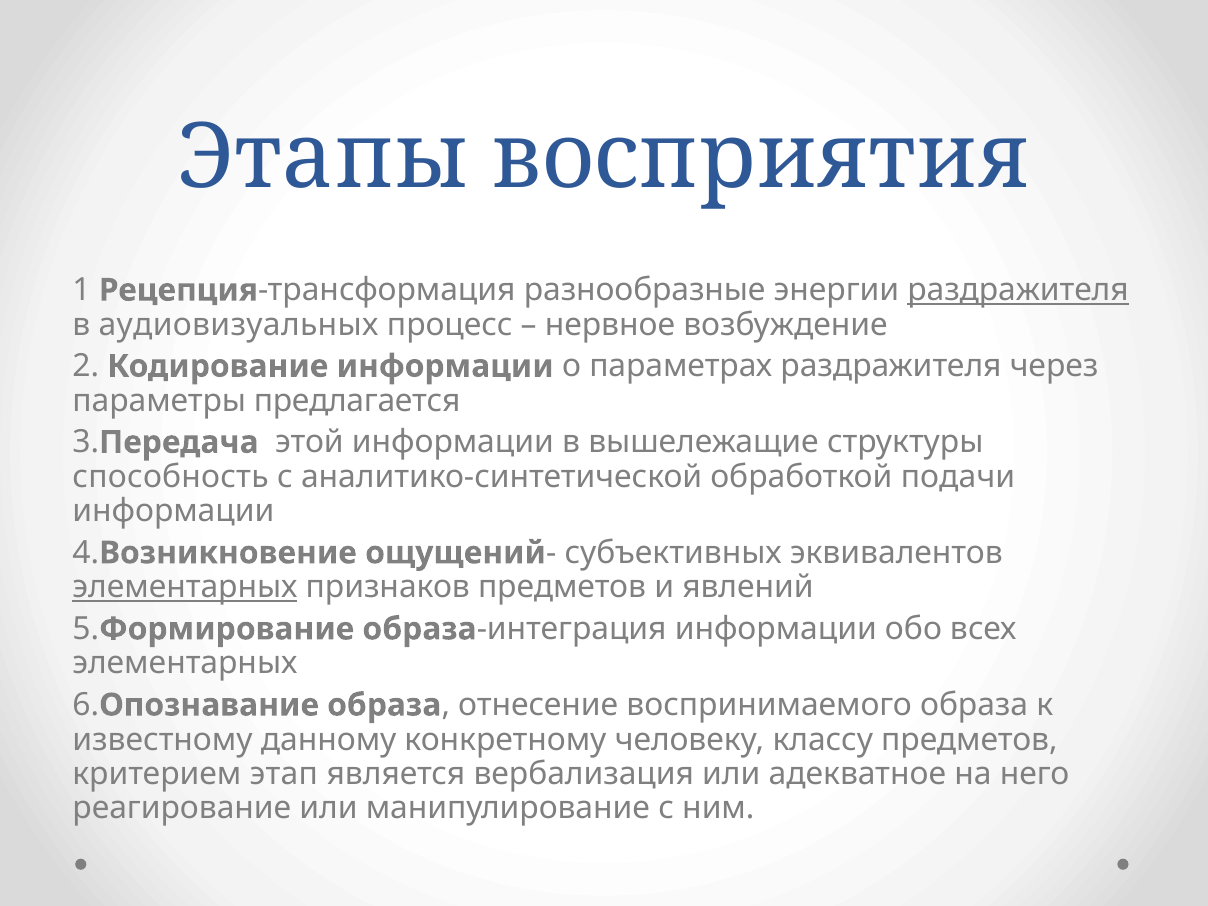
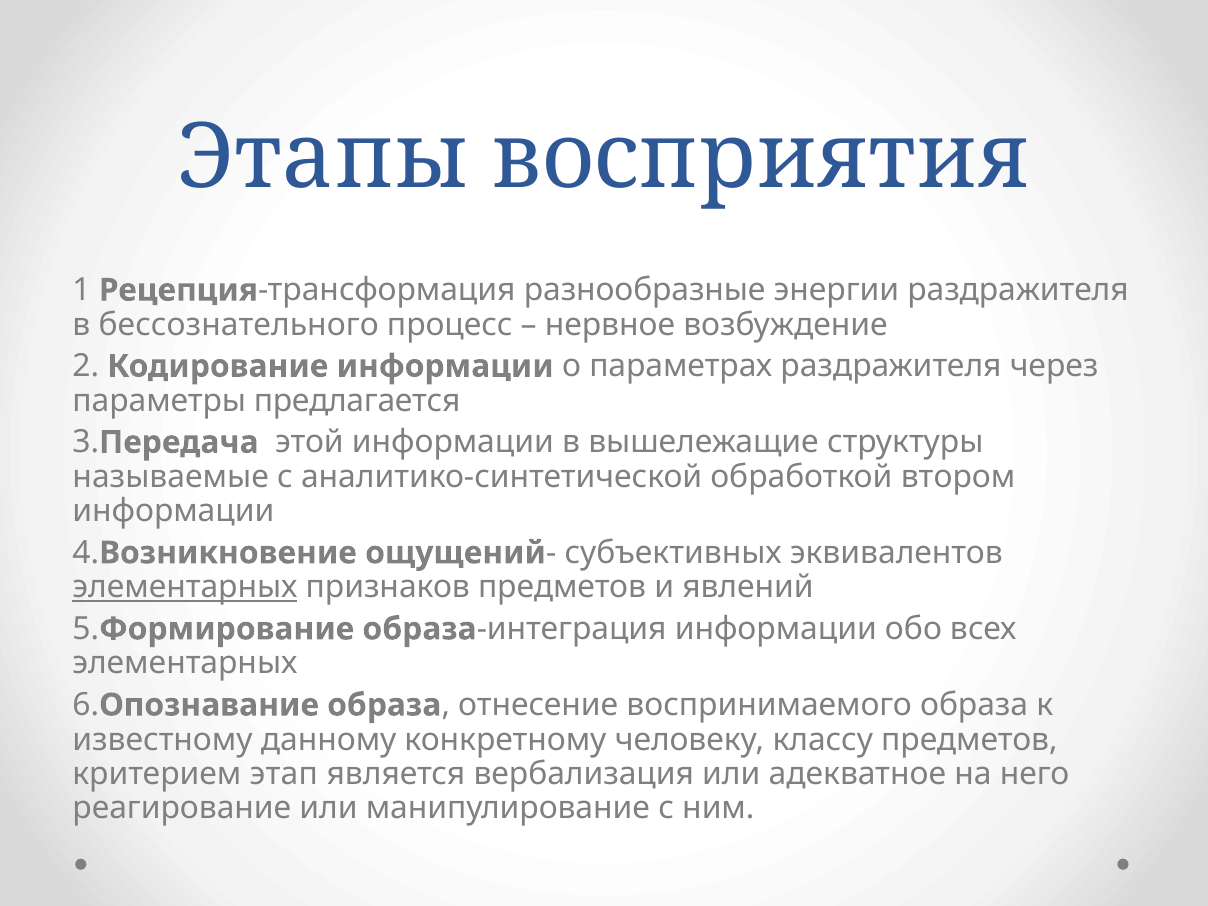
раздражителя at (1018, 290) underline: present -> none
аудиовизуальных: аудиовизуальных -> бессознательного
способность: способность -> называемые
подачи: подачи -> втором
